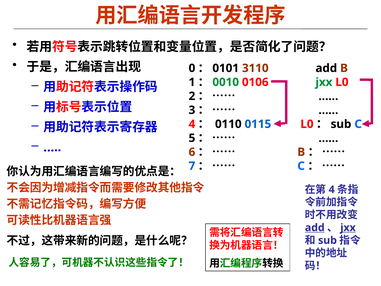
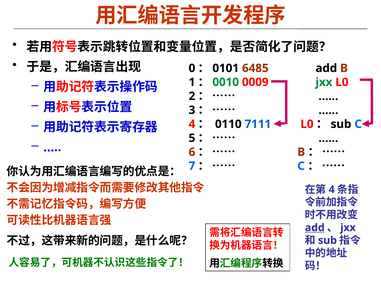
3110: 3110 -> 6485
0106: 0106 -> 0009
0115: 0115 -> 7111
jxx at (348, 227) underline: present -> none
